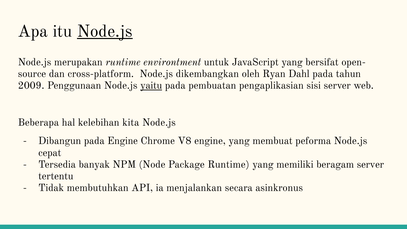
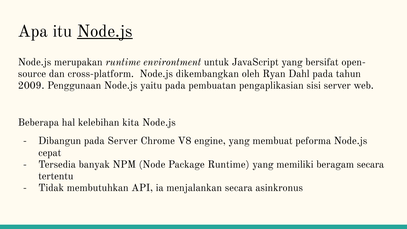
yaitu underline: present -> none
pada Engine: Engine -> Server
beragam server: server -> secara
